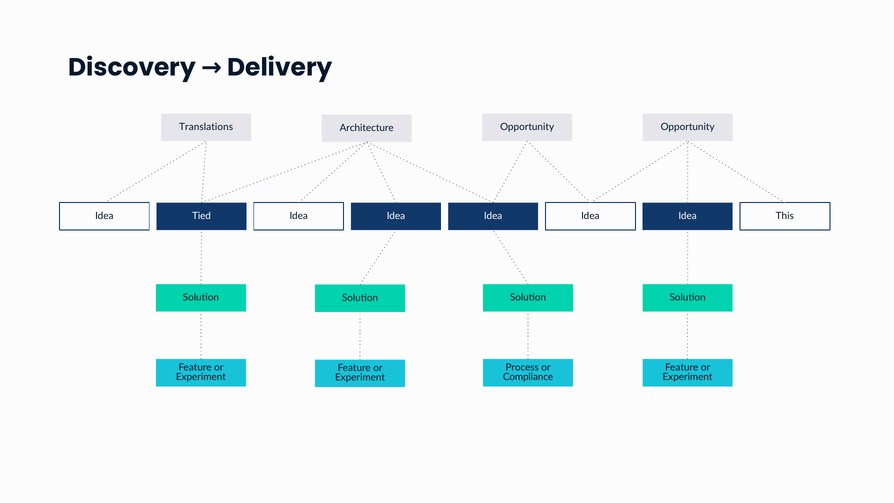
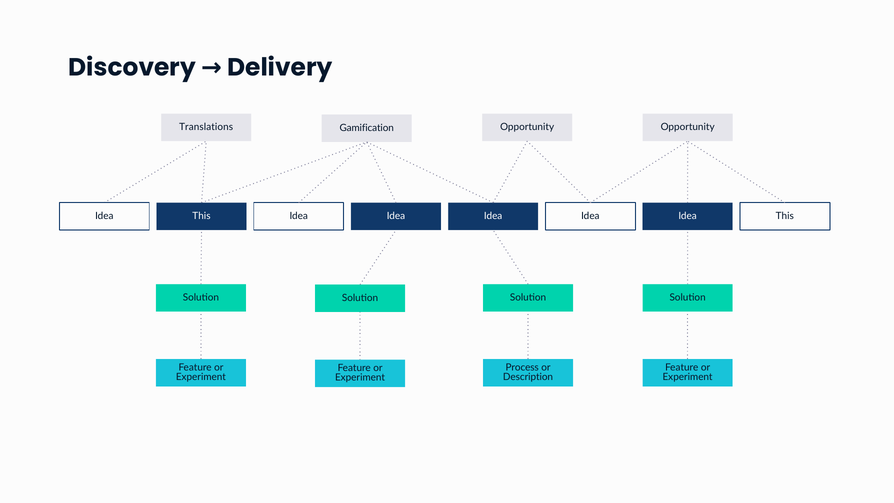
Architecture: Architecture -> Gamification
Tied at (202, 216): Tied -> This
Compliance: Compliance -> Description
